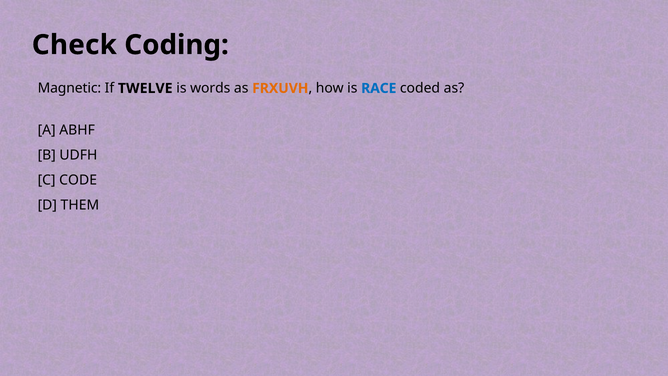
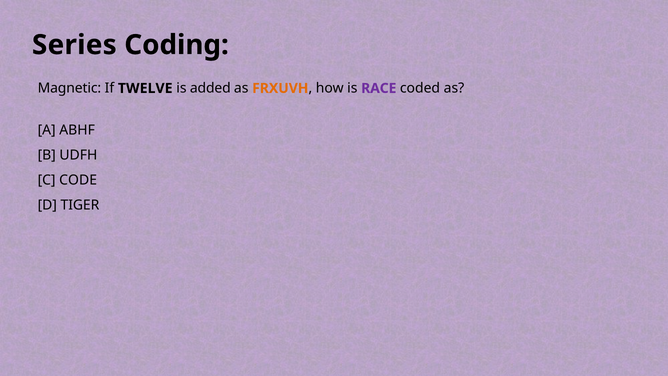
Check: Check -> Series
words: words -> added
RACE colour: blue -> purple
THEM: THEM -> TIGER
